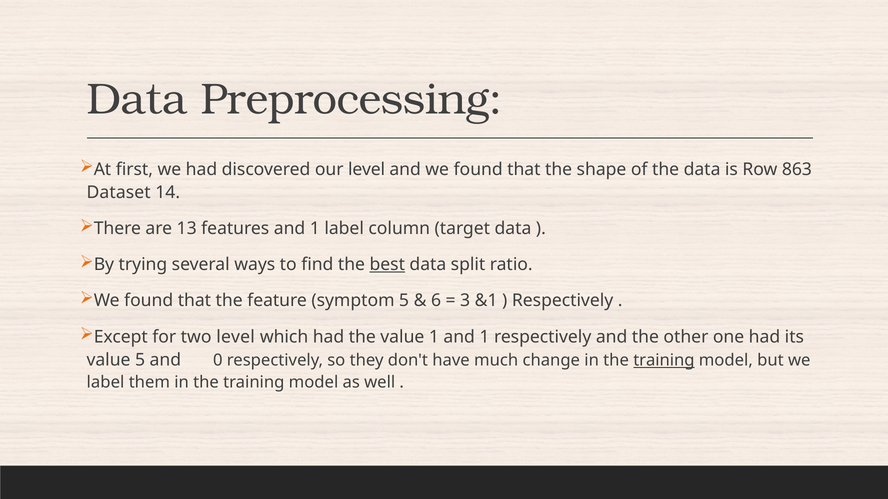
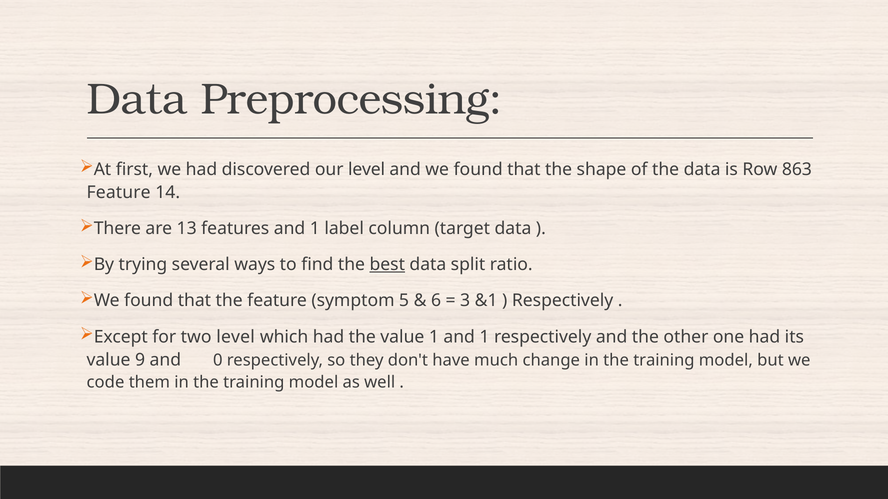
Dataset at (119, 193): Dataset -> Feature
value 5: 5 -> 9
training at (664, 361) underline: present -> none
label at (105, 383): label -> code
